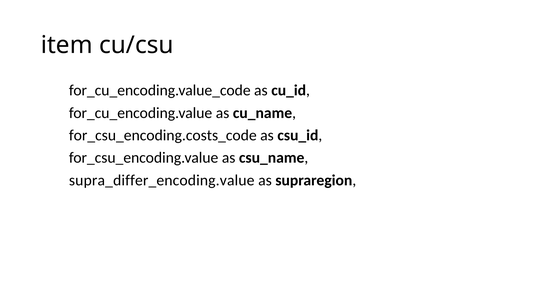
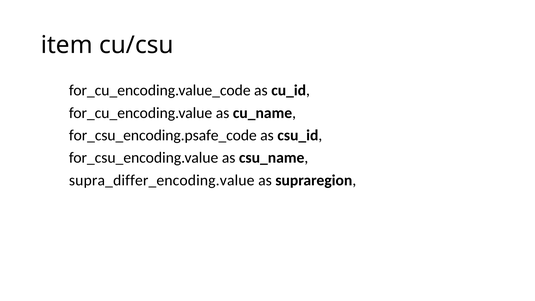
for_csu_encoding.costs_code: for_csu_encoding.costs_code -> for_csu_encoding.psafe_code
